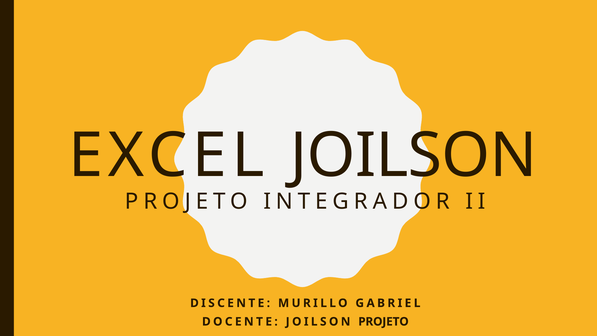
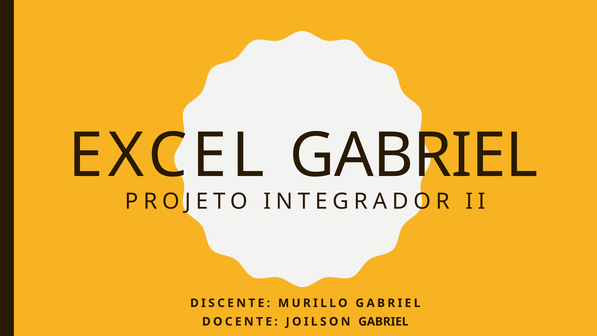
EXCEL JOILSON: JOILSON -> GABRIEL
DOCENTE JOILSON PROJETO: PROJETO -> GABRIEL
